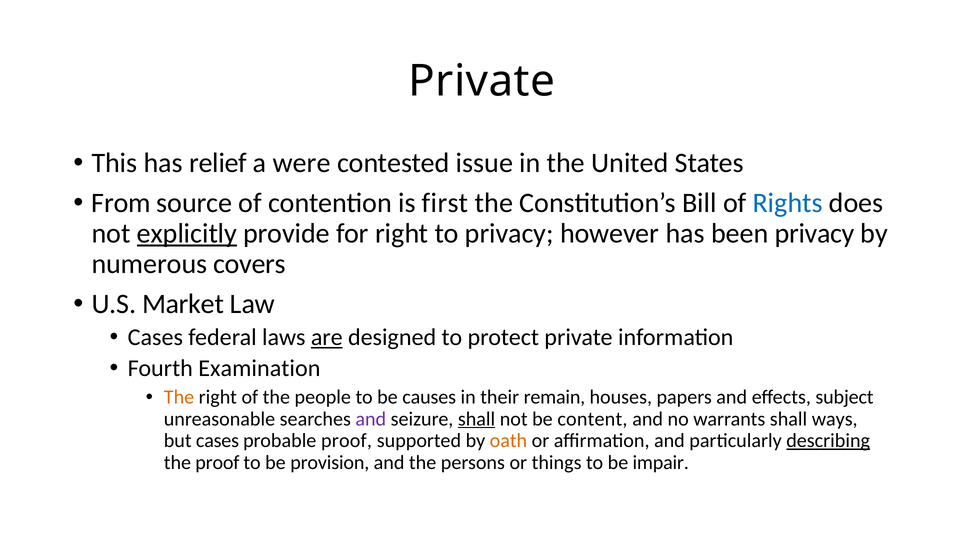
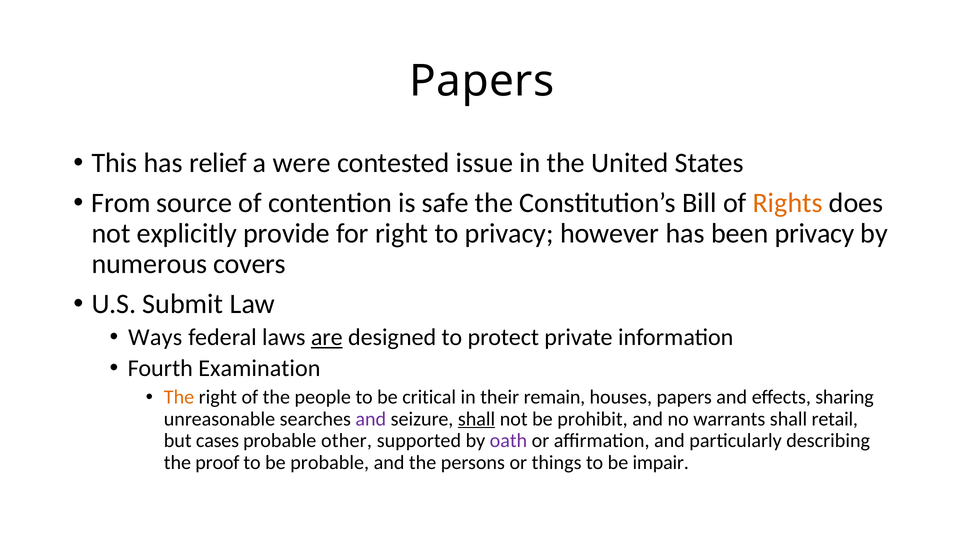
Private at (482, 81): Private -> Papers
first: first -> safe
Rights colour: blue -> orange
explicitly underline: present -> none
Market: Market -> Submit
Cases at (155, 338): Cases -> Ways
causes: causes -> critical
subject: subject -> sharing
content: content -> prohibit
ways: ways -> retail
probable proof: proof -> other
oath colour: orange -> purple
describing underline: present -> none
be provision: provision -> probable
